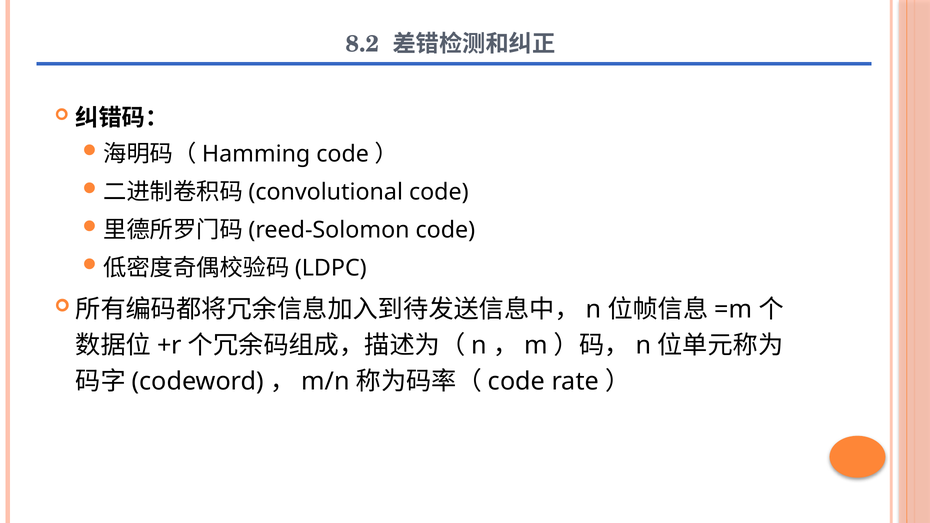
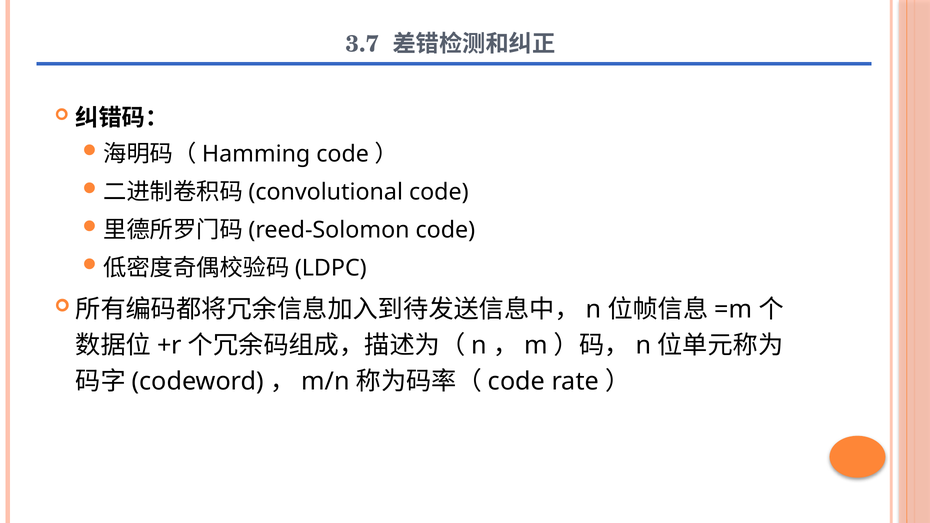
8.2: 8.2 -> 3.7
